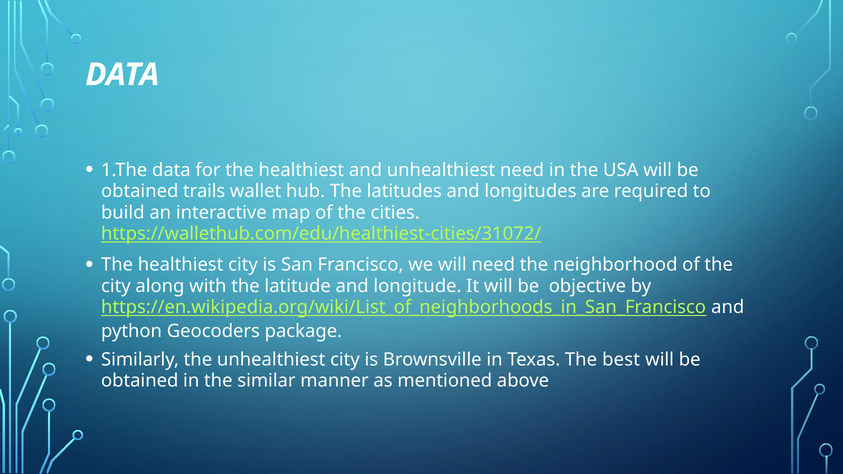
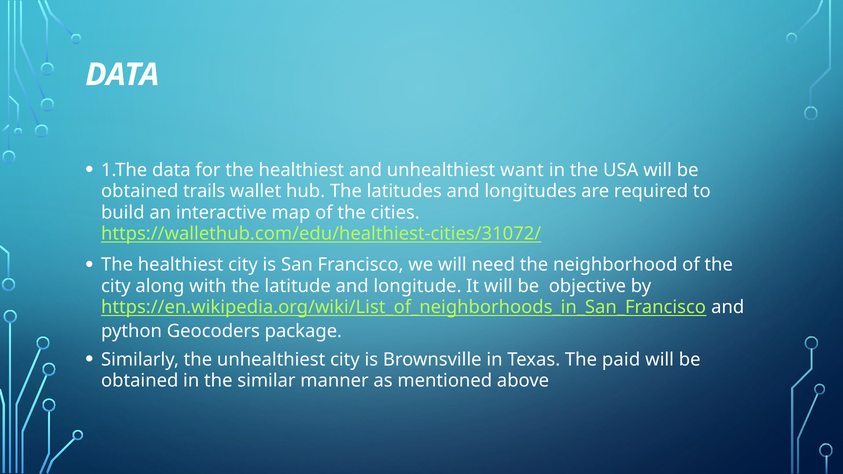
unhealthiest need: need -> want
best: best -> paid
